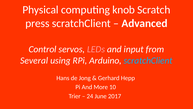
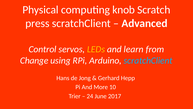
LEDs colour: pink -> yellow
input: input -> learn
Several: Several -> Change
